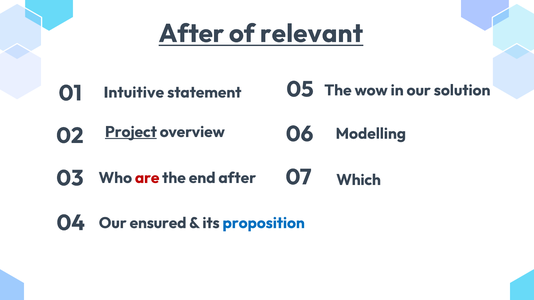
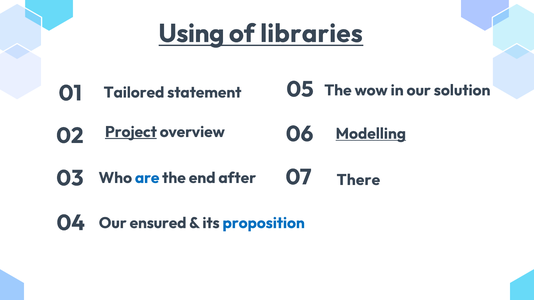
After at (191, 34): After -> Using
relevant: relevant -> libraries
Intuitive: Intuitive -> Tailored
Modelling underline: none -> present
Which: Which -> There
are colour: red -> blue
